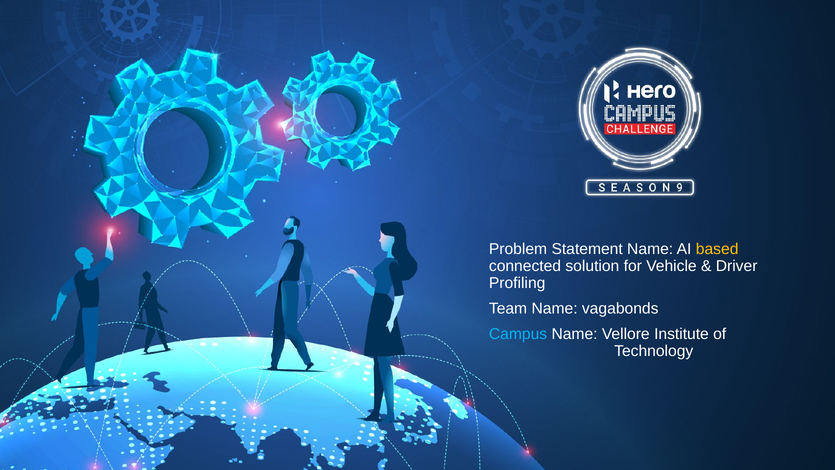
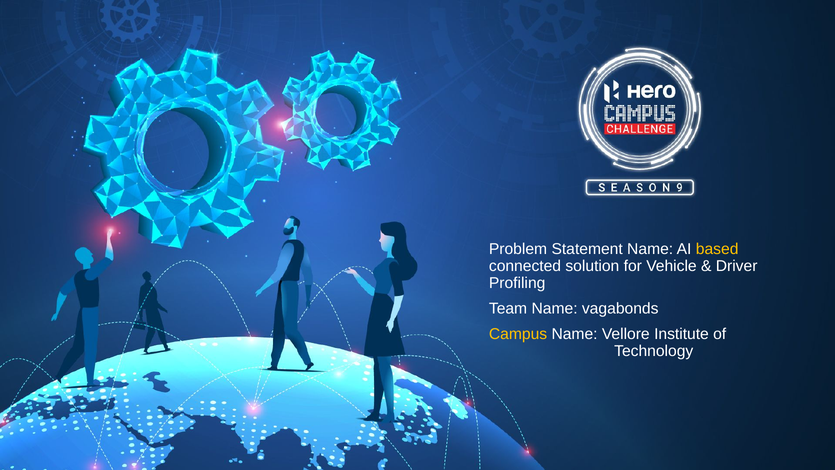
Campus colour: light blue -> yellow
